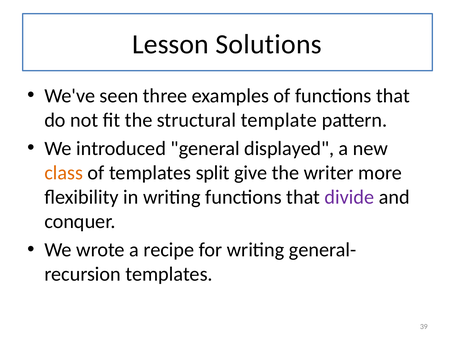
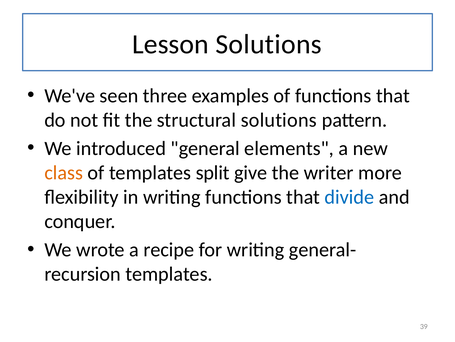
structural template: template -> solutions
displayed: displayed -> elements
divide colour: purple -> blue
